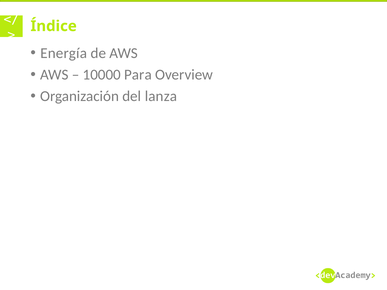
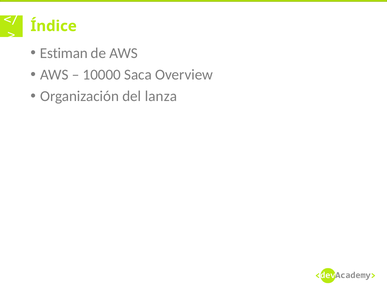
Energía: Energía -> Estiman
Para: Para -> Saca
